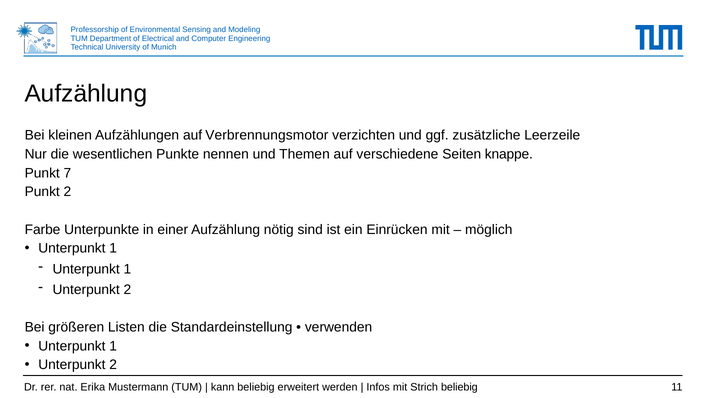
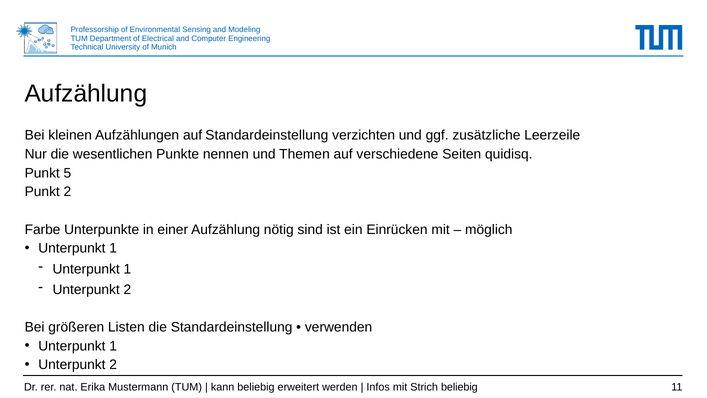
auf Verbrennungsmotor: Verbrennungsmotor -> Standardeinstellung
knappe: knappe -> quidisq
7: 7 -> 5
